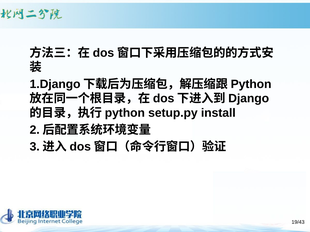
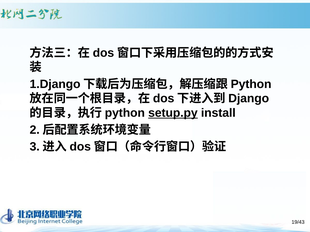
setup.py underline: none -> present
